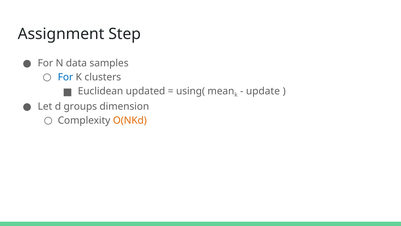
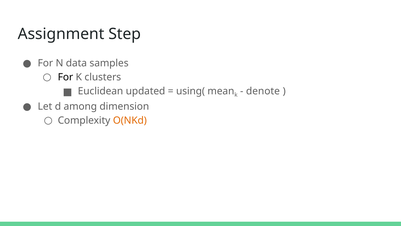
For at (65, 77) colour: blue -> black
update: update -> denote
groups: groups -> among
